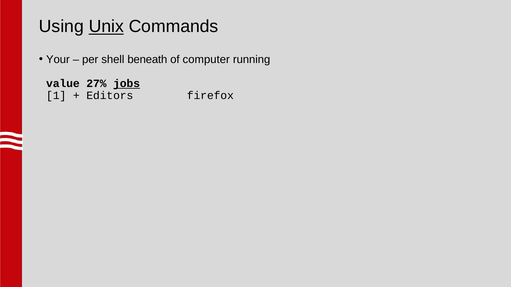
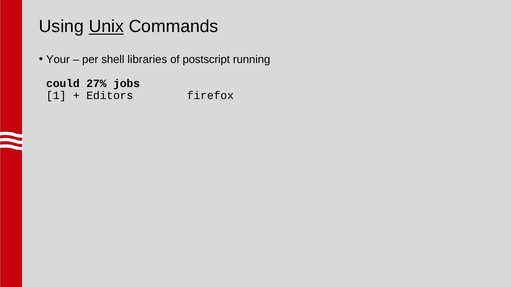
beneath: beneath -> libraries
computer: computer -> postscript
value: value -> could
jobs underline: present -> none
